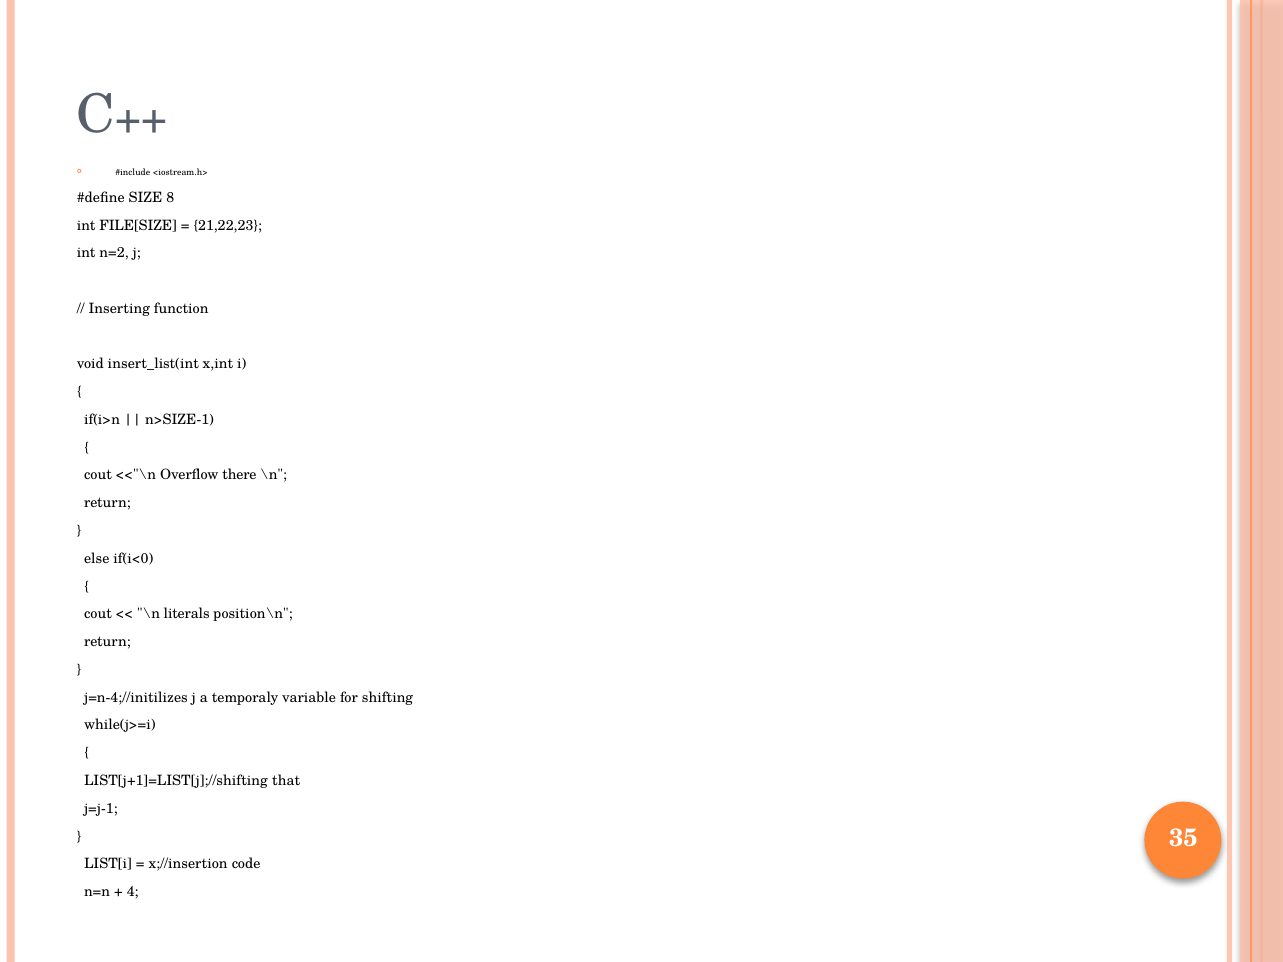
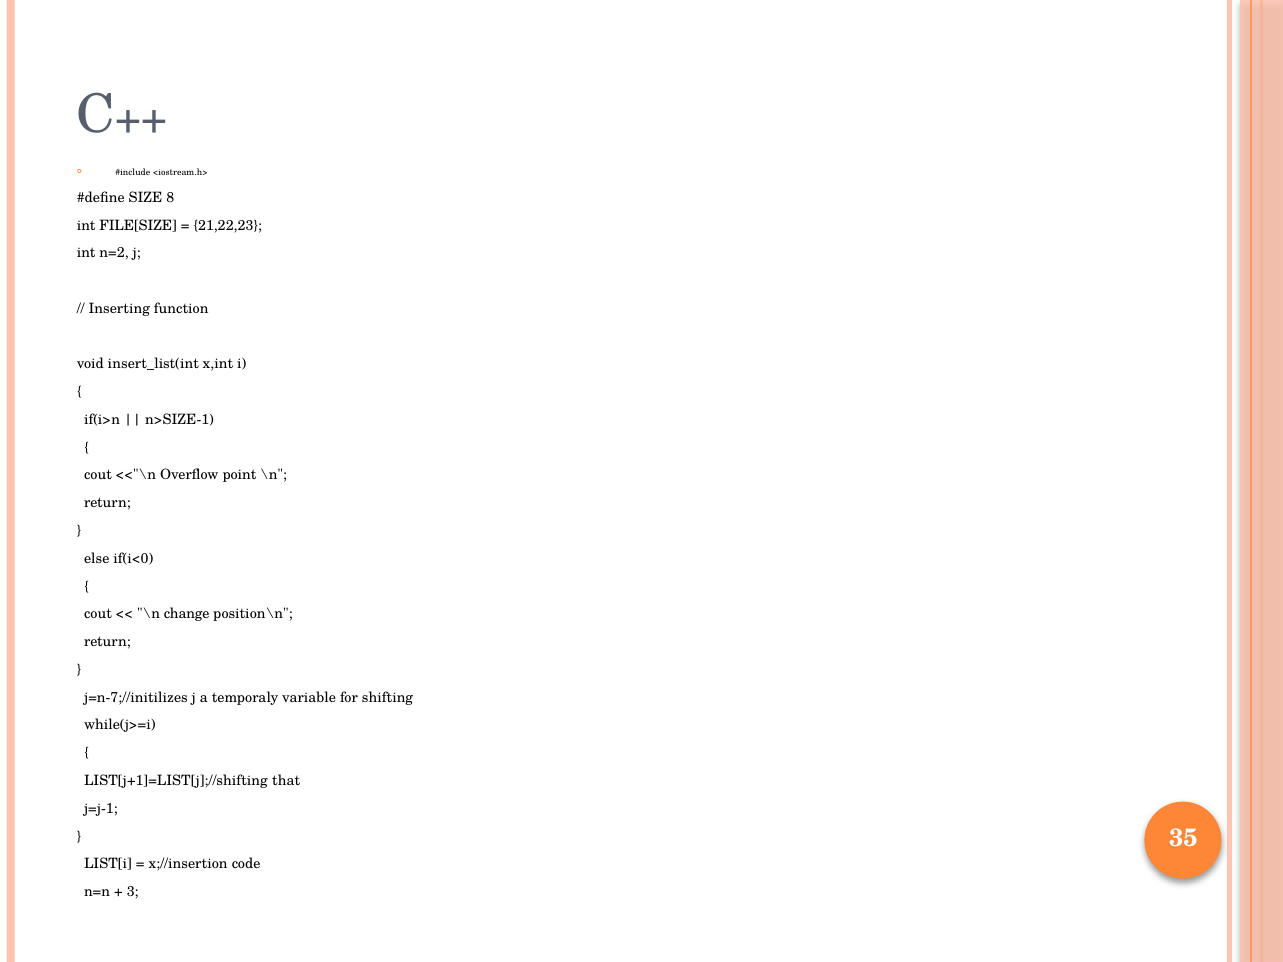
there: there -> point
literals: literals -> change
j=n-4;//initilizes: j=n-4;//initilizes -> j=n-7;//initilizes
4: 4 -> 3
